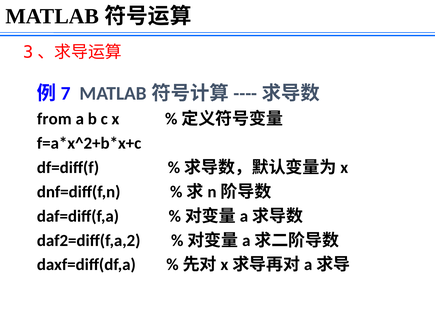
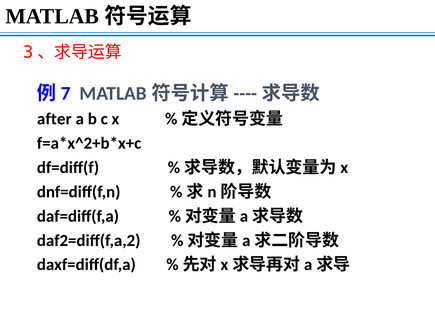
from: from -> after
